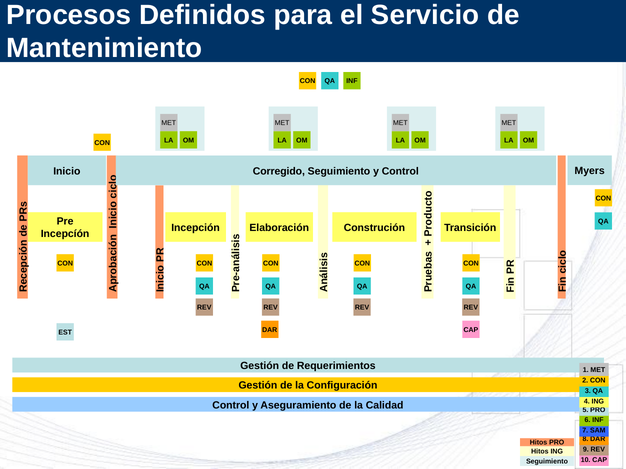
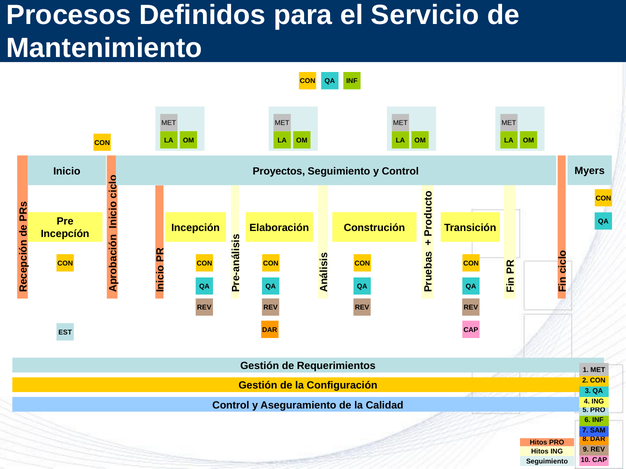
Corregido: Corregido -> Proyectos
